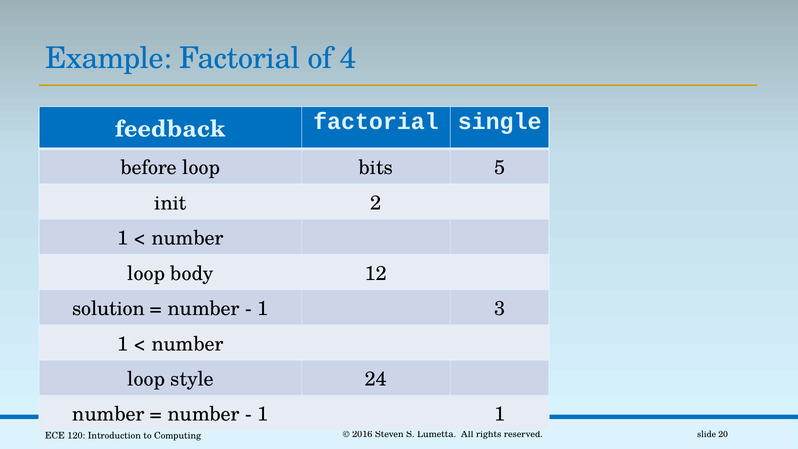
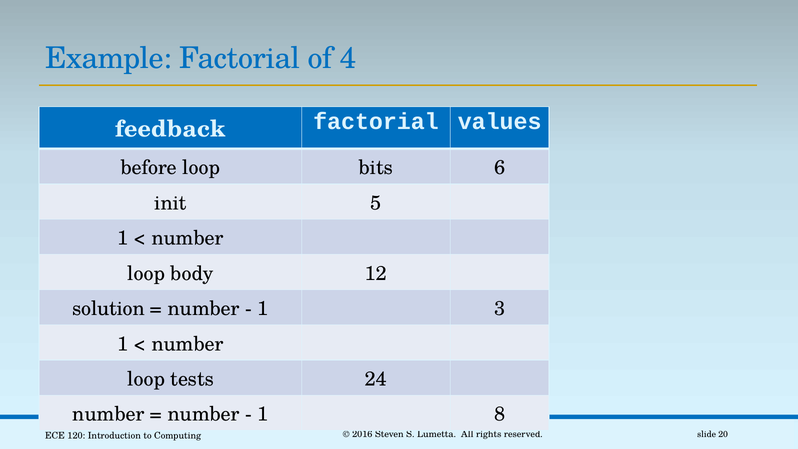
single: single -> values
5: 5 -> 6
2: 2 -> 5
style: style -> tests
1 1: 1 -> 8
